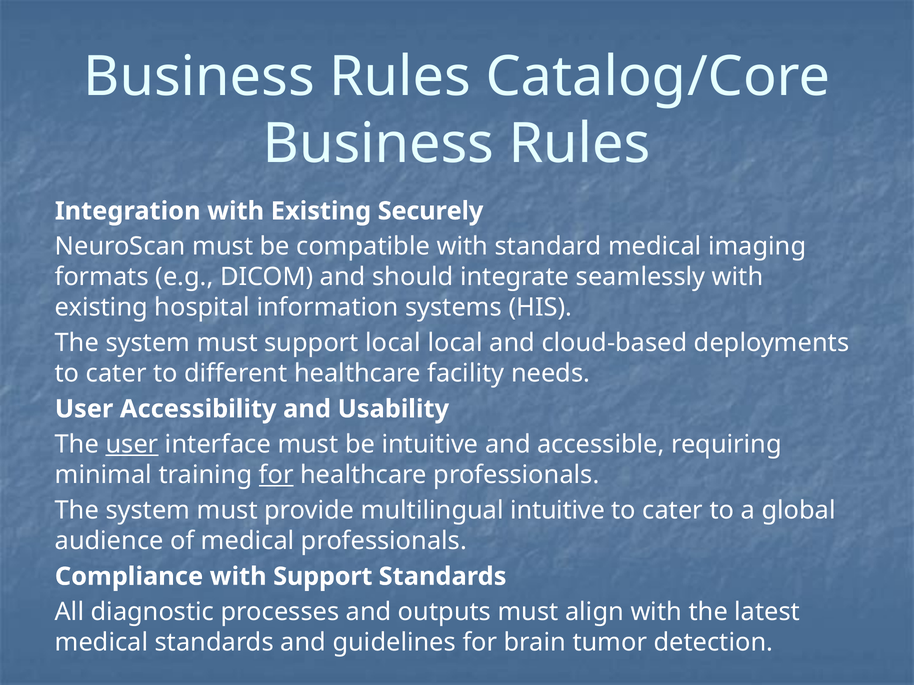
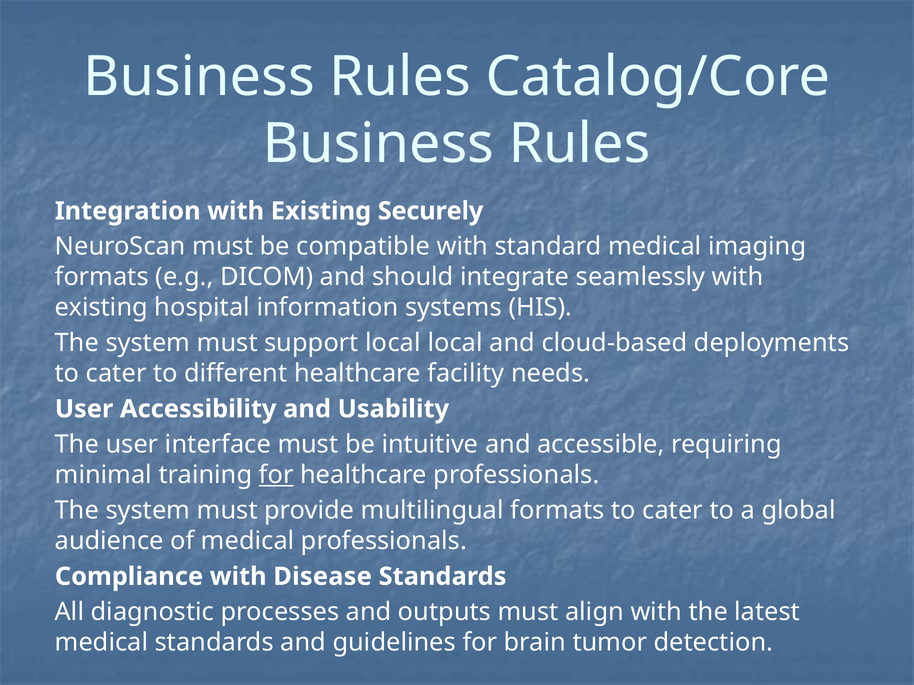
user at (132, 445) underline: present -> none
multilingual intuitive: intuitive -> formats
with Support: Support -> Disease
